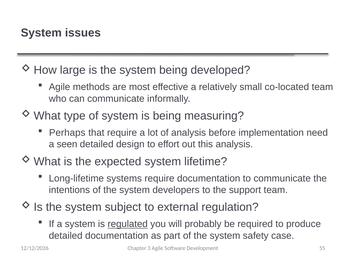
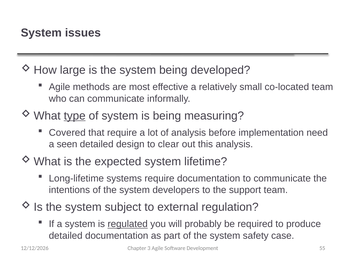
type underline: none -> present
Perhaps: Perhaps -> Covered
effort: effort -> clear
